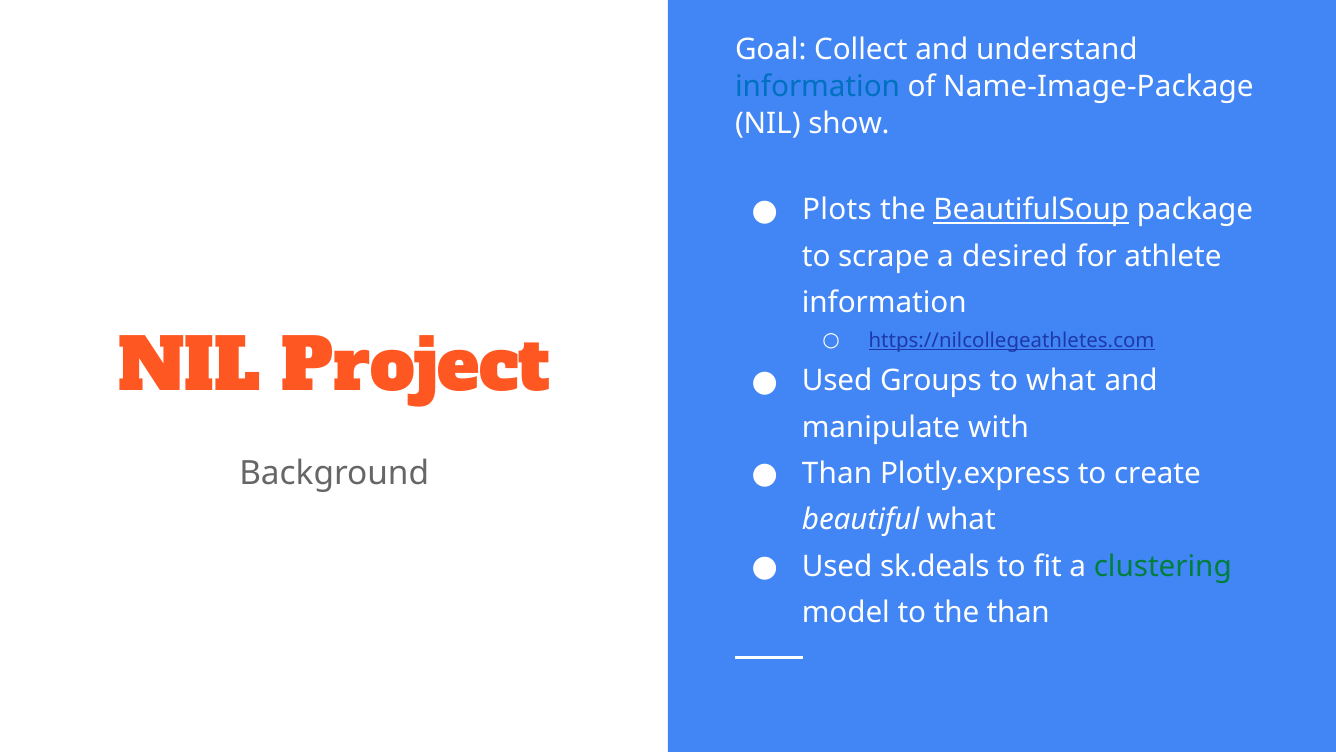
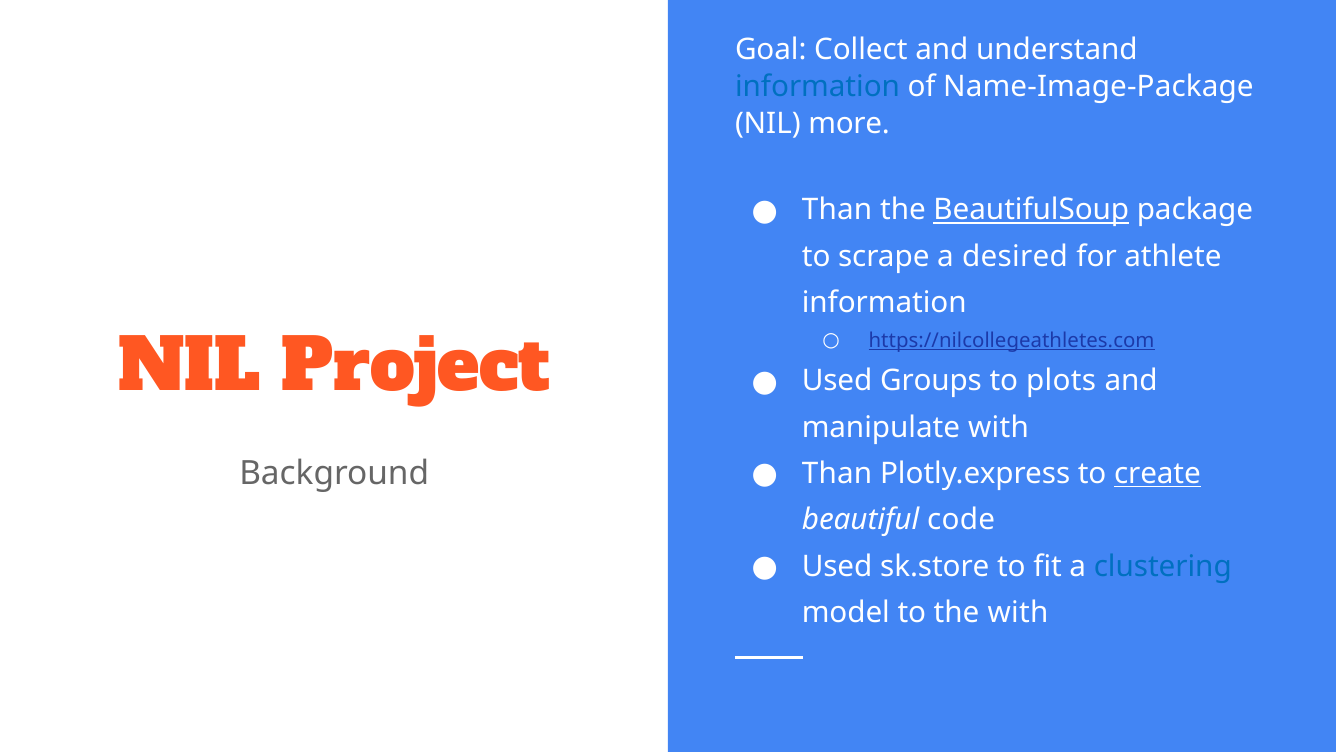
show: show -> more
Plots at (837, 210): Plots -> Than
to what: what -> plots
create underline: none -> present
beautiful what: what -> code
sk.deals: sk.deals -> sk.store
clustering colour: green -> blue
the than: than -> with
